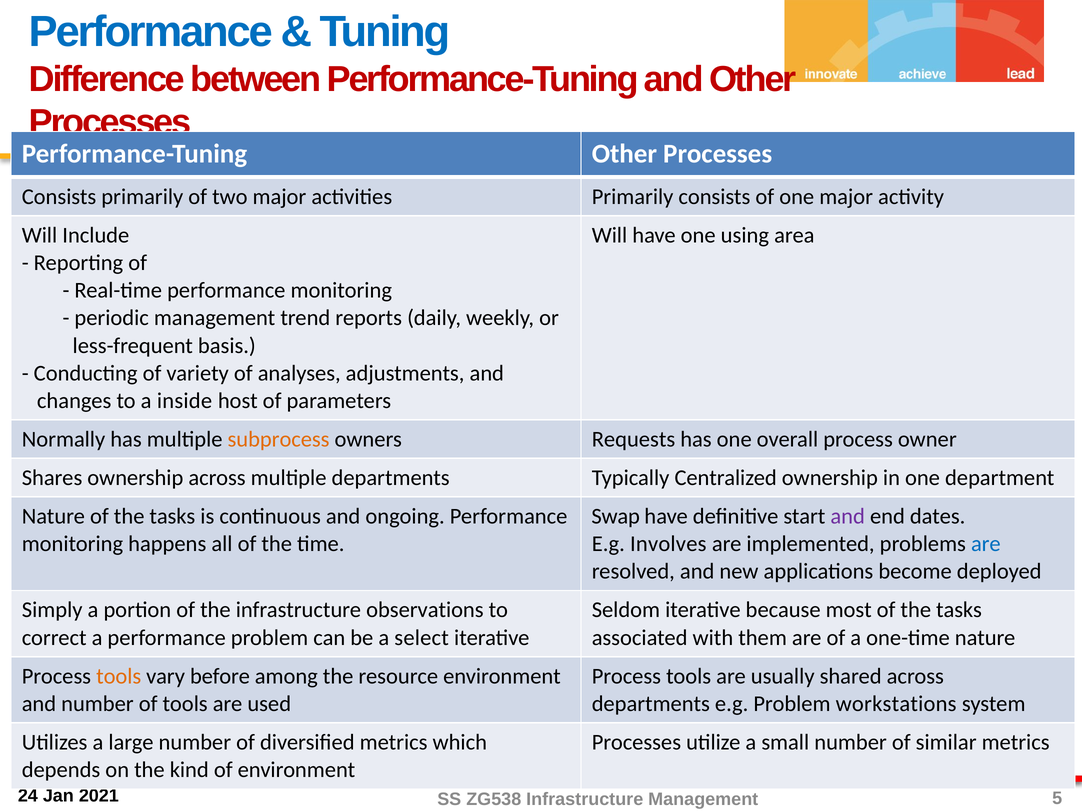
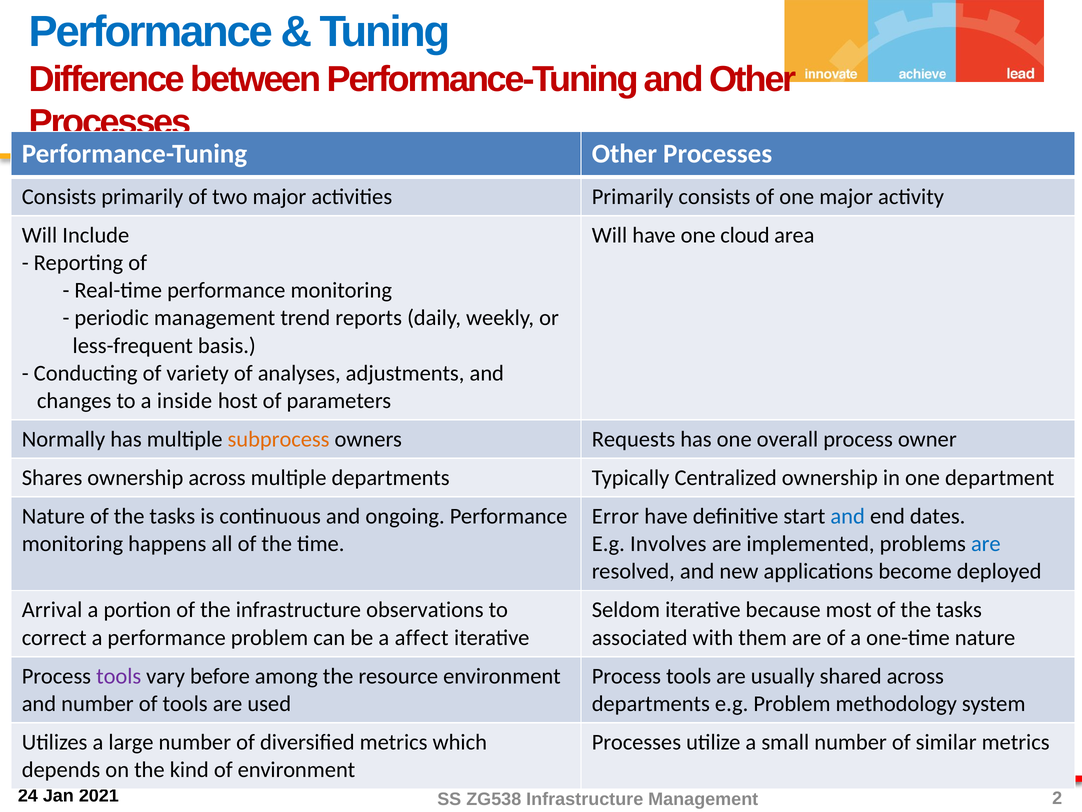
using: using -> cloud
Swap: Swap -> Error
and at (848, 516) colour: purple -> blue
Simply: Simply -> Arrival
select: select -> affect
tools at (119, 676) colour: orange -> purple
workstations: workstations -> methodology
5: 5 -> 2
